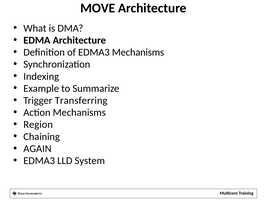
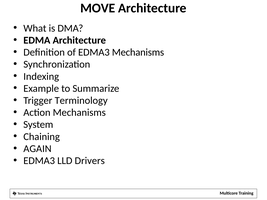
Transferring: Transferring -> Terminology
Region: Region -> System
System: System -> Drivers
